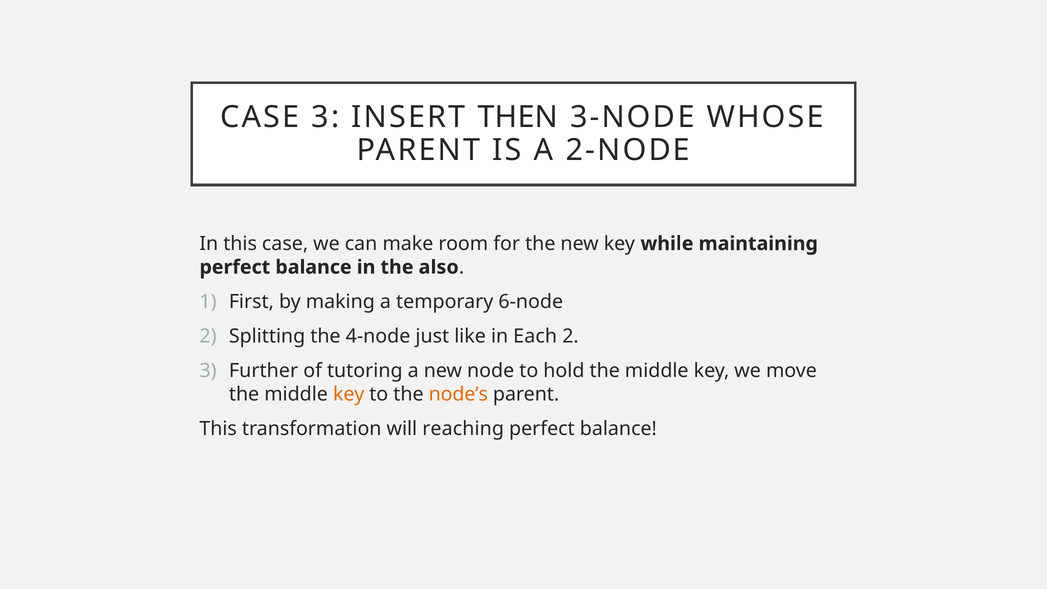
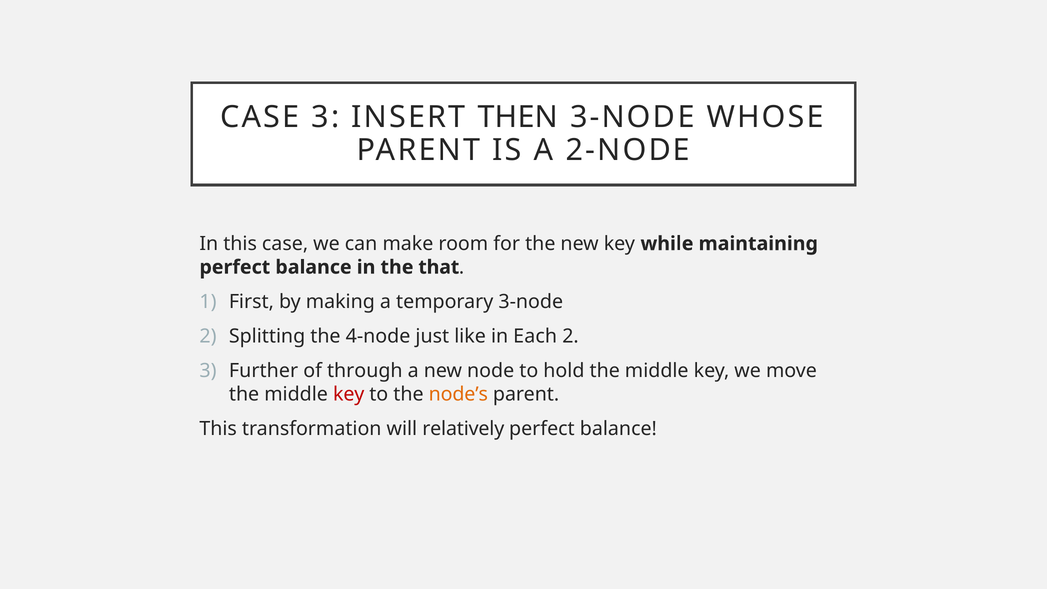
also: also -> that
temporary 6-node: 6-node -> 3-node
tutoring: tutoring -> through
key at (349, 394) colour: orange -> red
reaching: reaching -> relatively
